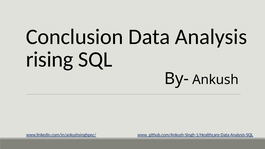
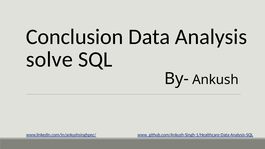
rising: rising -> solve
